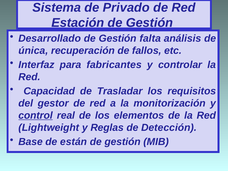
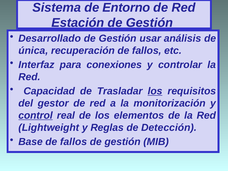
Privado: Privado -> Entorno
falta: falta -> usar
fabricantes: fabricantes -> conexiones
los at (155, 91) underline: none -> present
Base de están: están -> fallos
